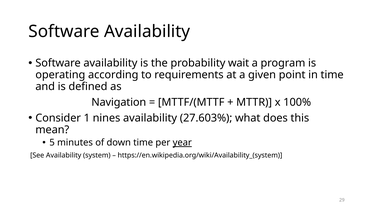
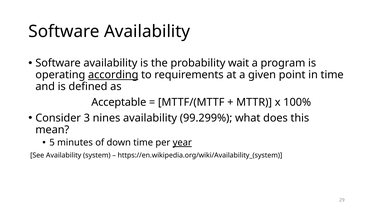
according underline: none -> present
Navigation: Navigation -> Acceptable
1: 1 -> 3
27.603%: 27.603% -> 99.299%
